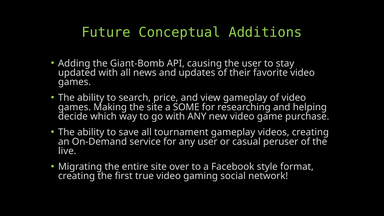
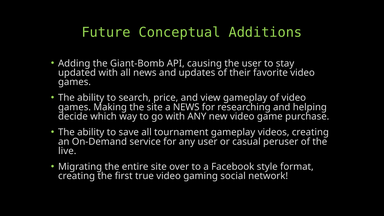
a SOME: SOME -> NEWS
